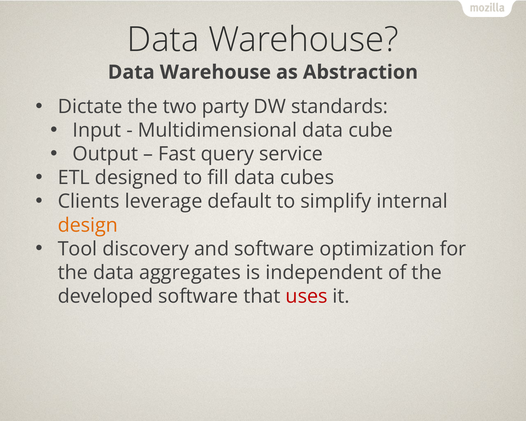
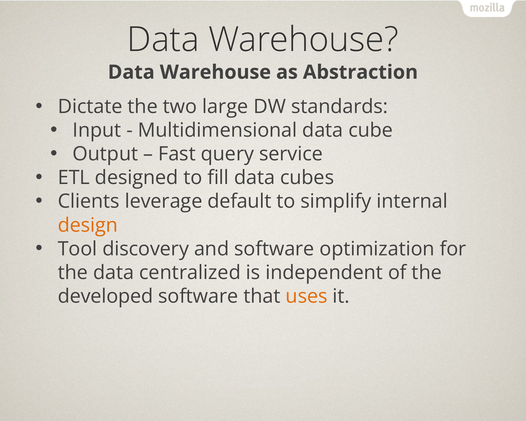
party: party -> large
aggregates: aggregates -> centralized
uses colour: red -> orange
